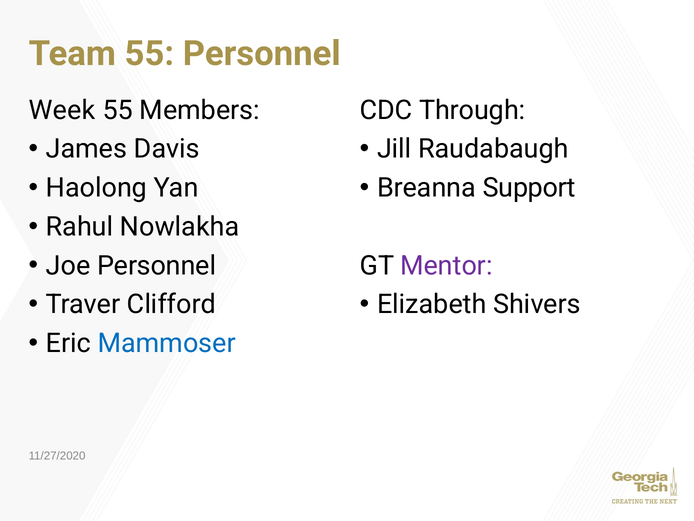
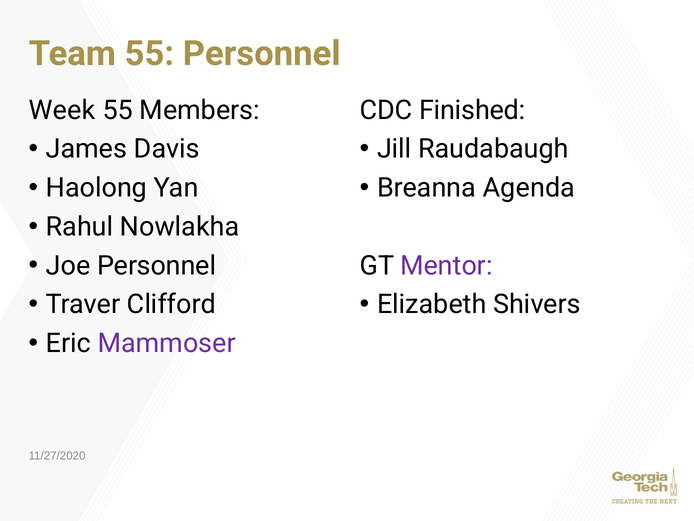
Through: Through -> Finished
Support: Support -> Agenda
Mammoser colour: blue -> purple
